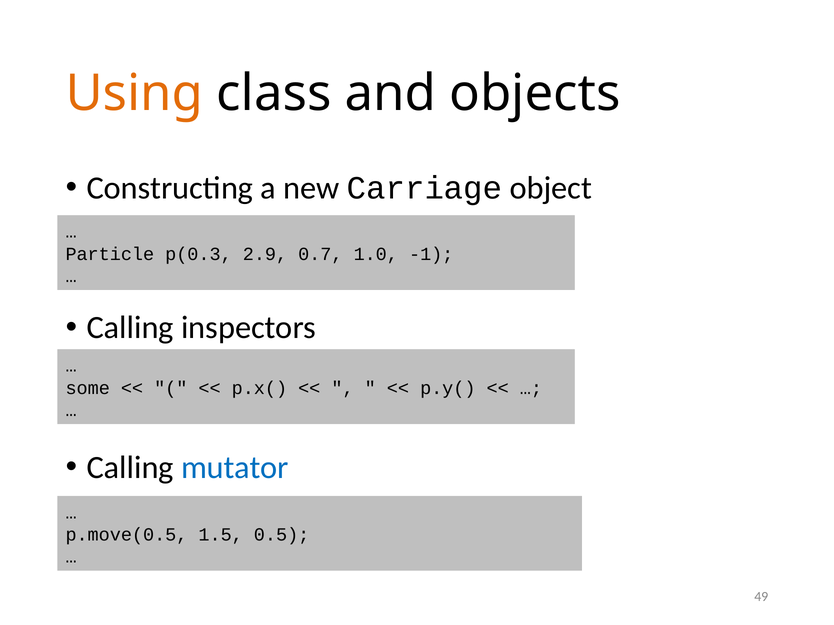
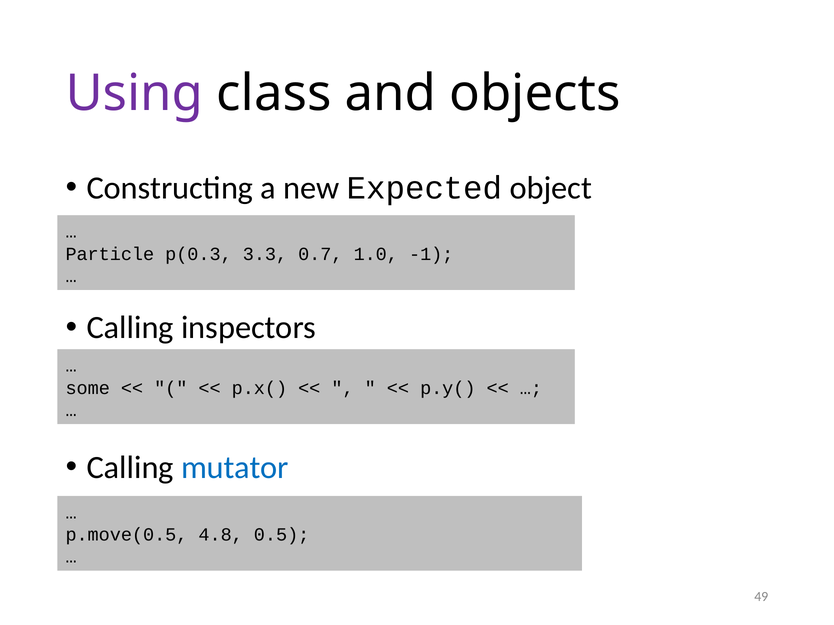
Using colour: orange -> purple
Carriage: Carriage -> Expected
2.9: 2.9 -> 3.3
1.5: 1.5 -> 4.8
